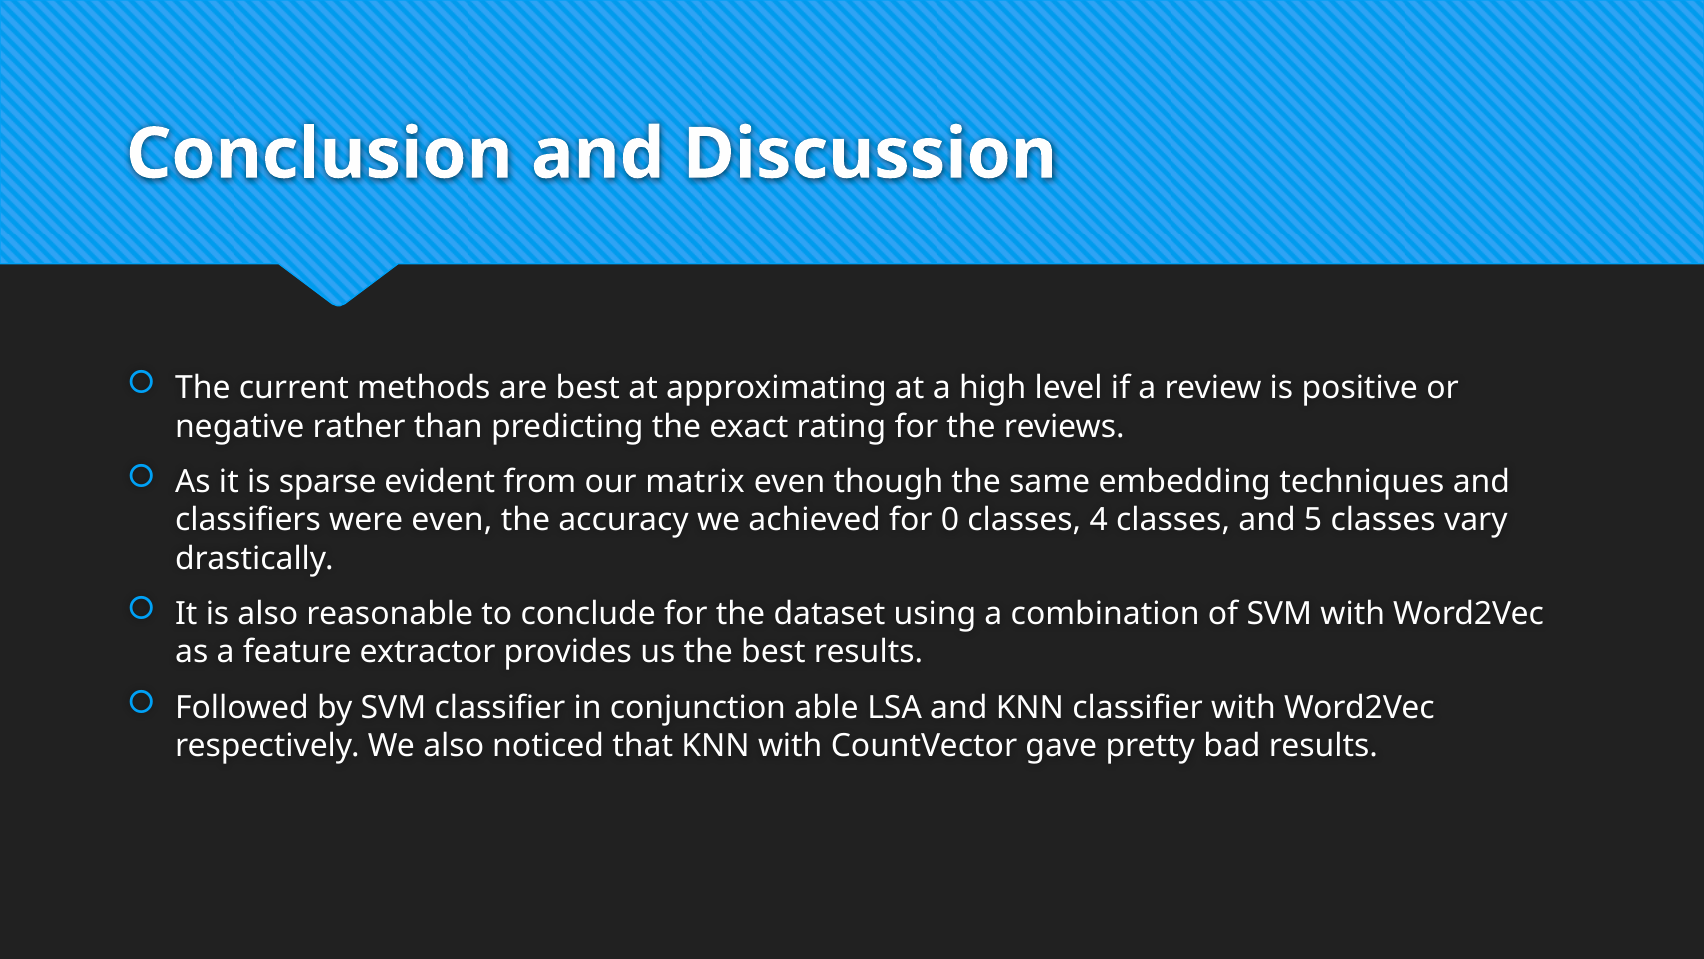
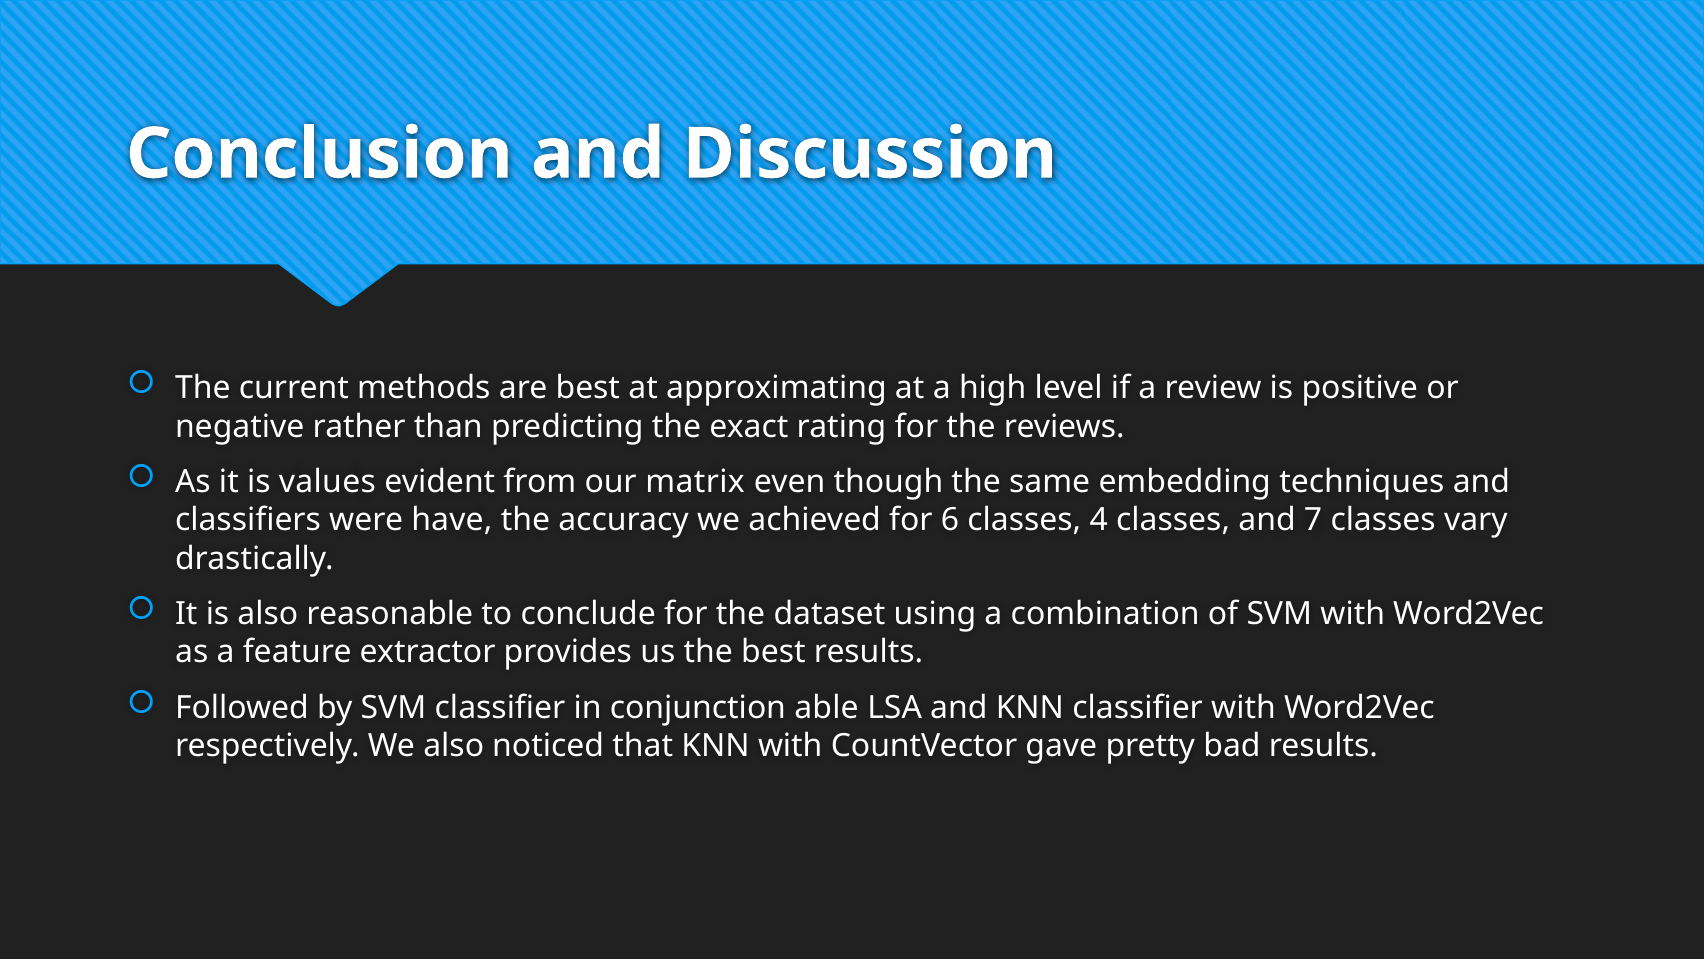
sparse: sparse -> values
were even: even -> have
0: 0 -> 6
5: 5 -> 7
